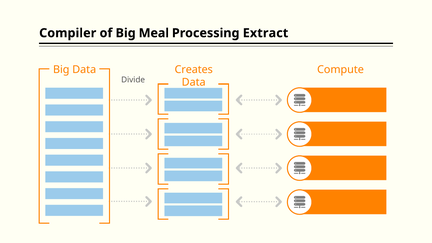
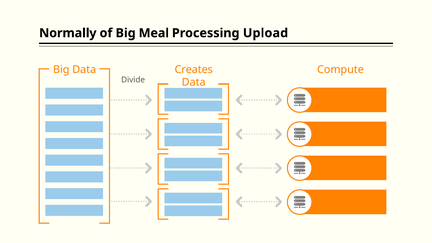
Compiler: Compiler -> Normally
Extract: Extract -> Upload
